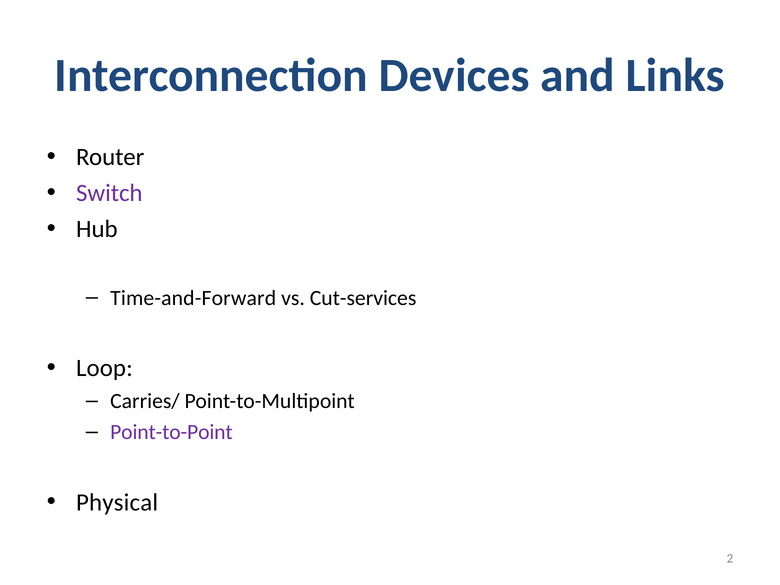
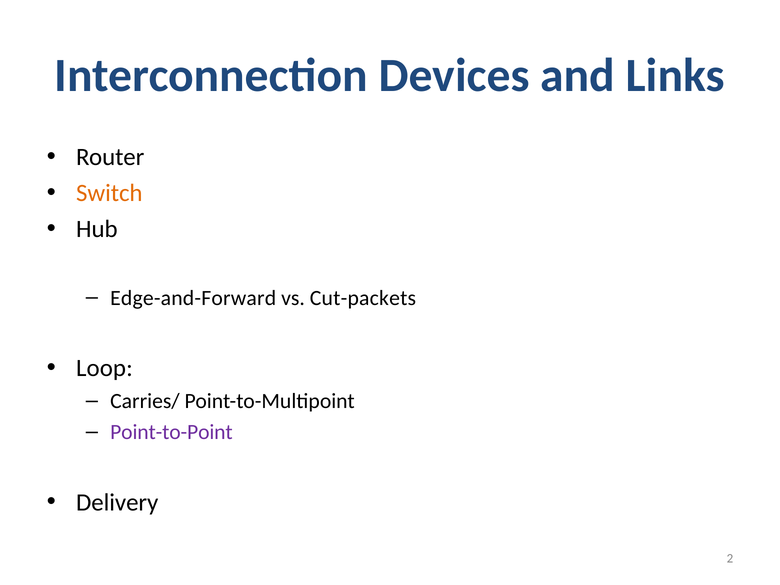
Switch colour: purple -> orange
Time-and-Forward: Time-and-Forward -> Edge-and-Forward
Cut-services: Cut-services -> Cut-packets
Physical: Physical -> Delivery
